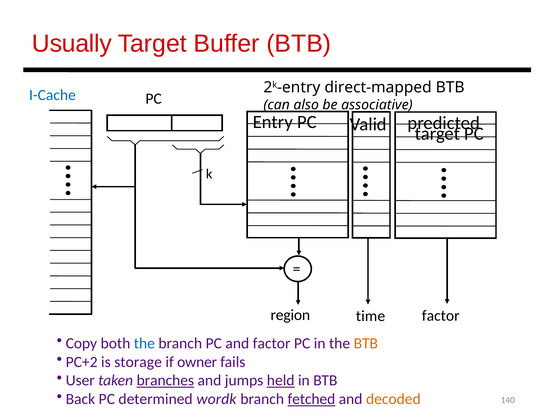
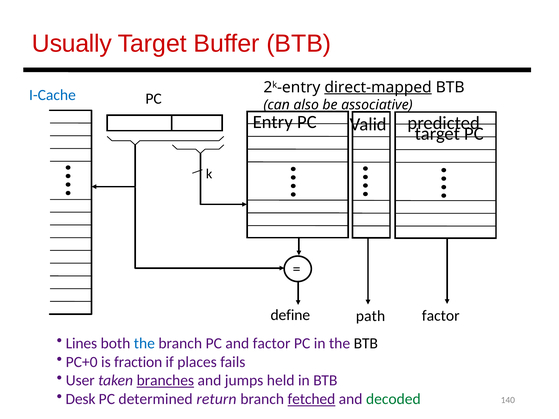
direct-mapped underline: none -> present
region: region -> define
time: time -> path
Copy: Copy -> Lines
BTB at (366, 343) colour: orange -> black
PC+2: PC+2 -> PC+0
storage: storage -> fraction
owner: owner -> places
held underline: present -> none
Back: Back -> Desk
wordk: wordk -> return
decoded colour: orange -> green
